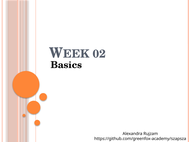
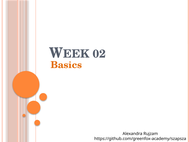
Basics colour: black -> orange
